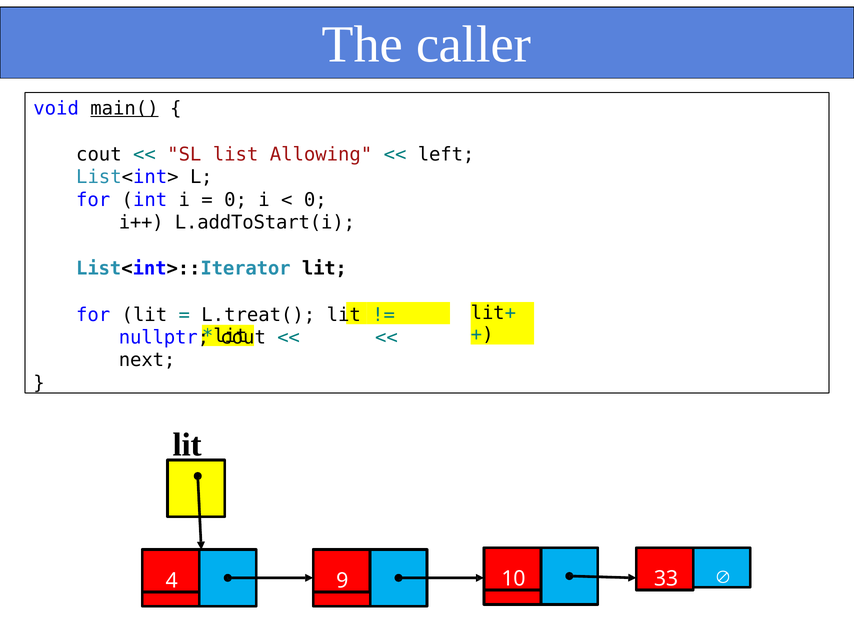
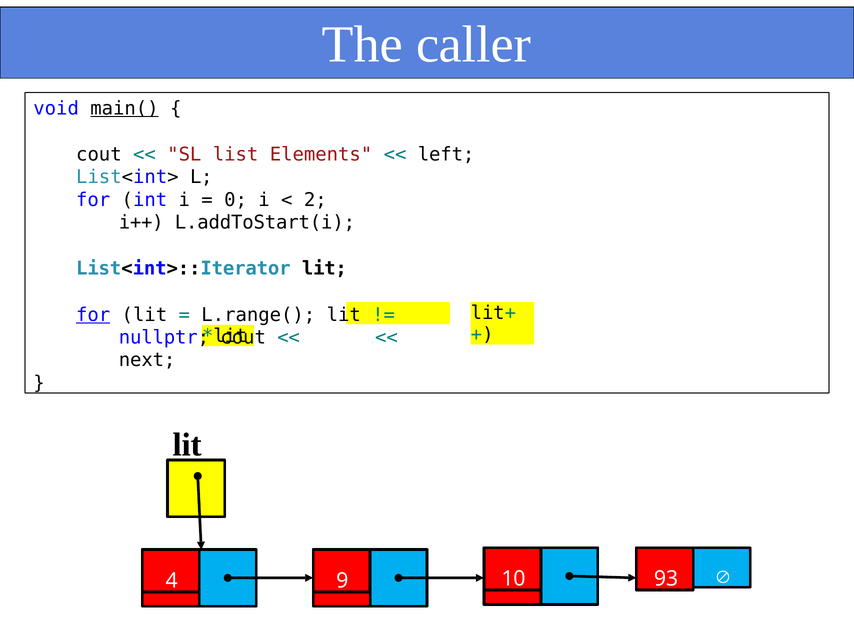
Allowing: Allowing -> Elements
0 at (315, 200): 0 -> 2
for at (93, 315) underline: none -> present
L.treat(: L.treat( -> L.range(
33: 33 -> 93
